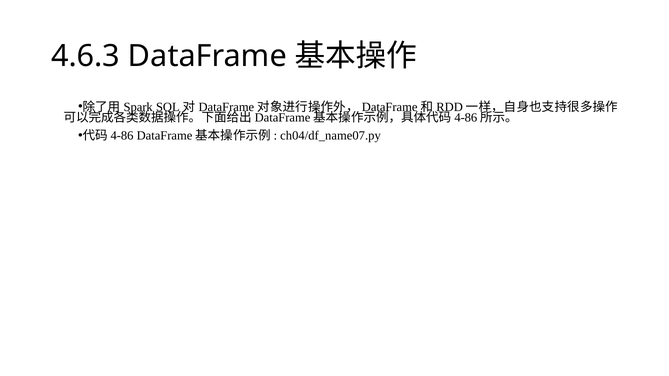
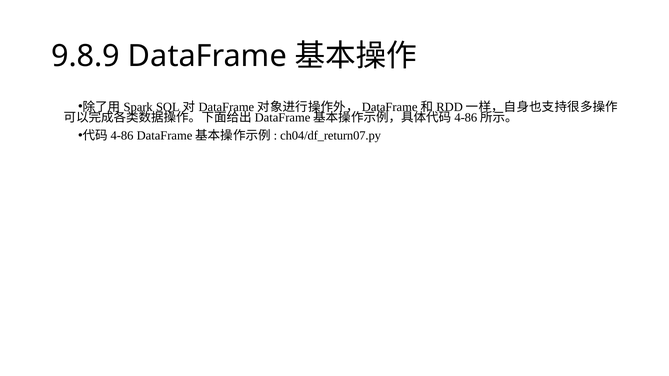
4.6.3: 4.6.3 -> 9.8.9
ch04/df_name07.py: ch04/df_name07.py -> ch04/df_return07.py
